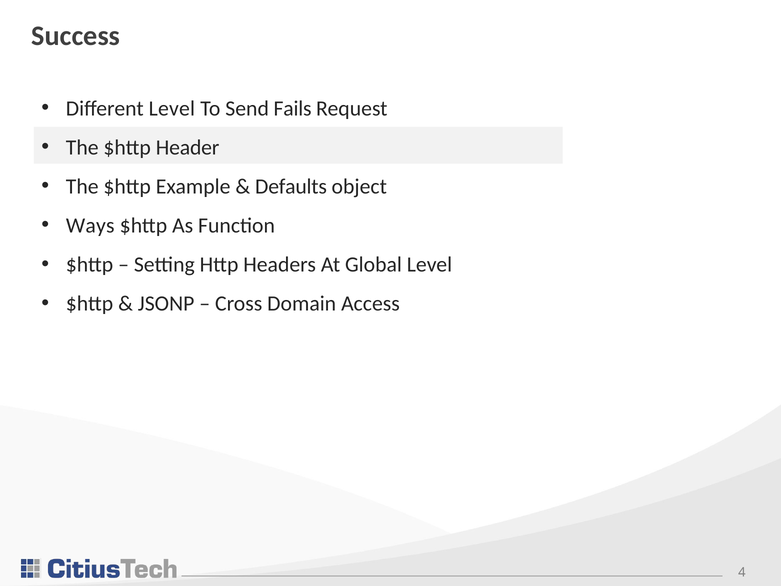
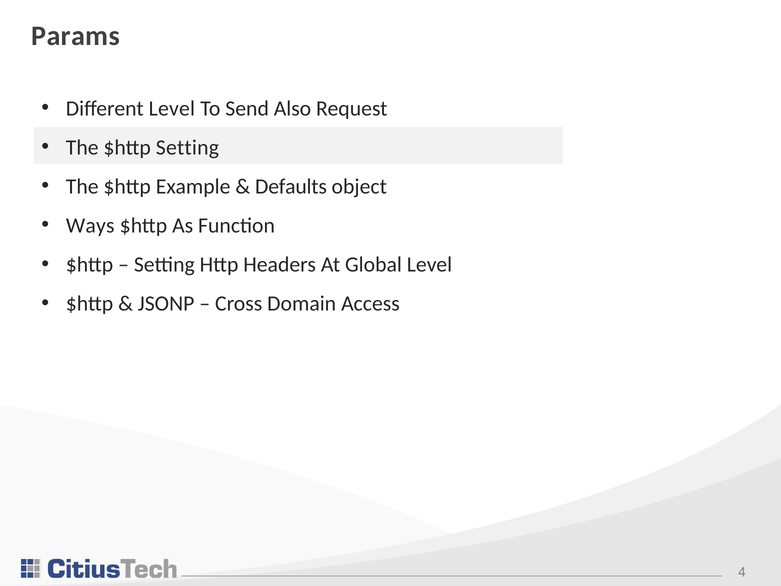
Success: Success -> Params
Fails: Fails -> Also
$http Header: Header -> Setting
